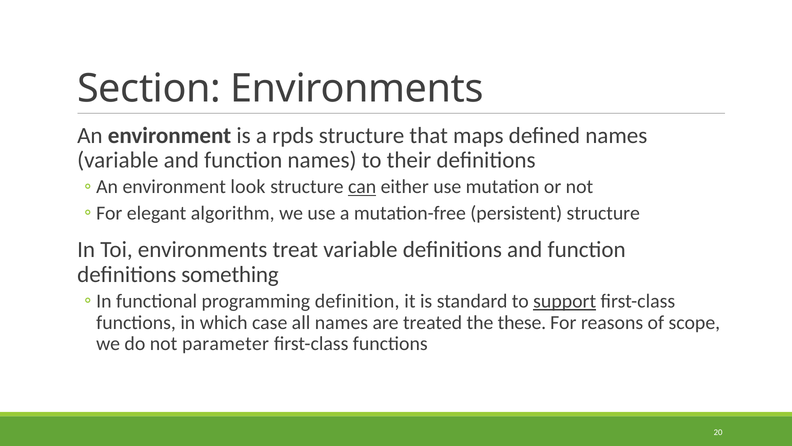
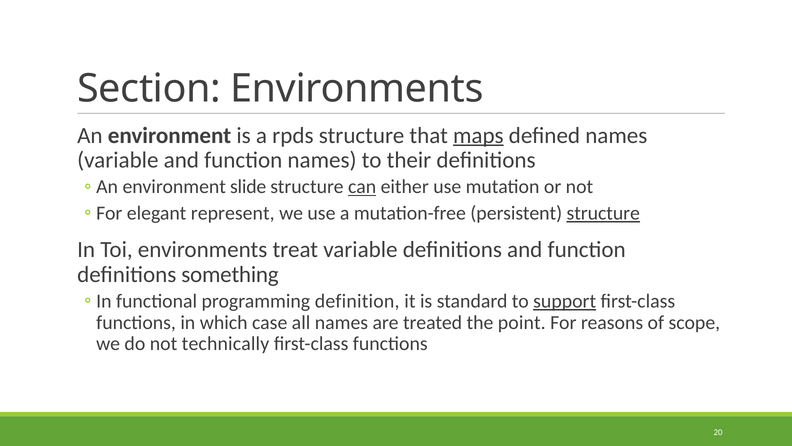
maps underline: none -> present
look: look -> slide
algorithm: algorithm -> represent
structure at (603, 213) underline: none -> present
these: these -> point
parameter: parameter -> technically
